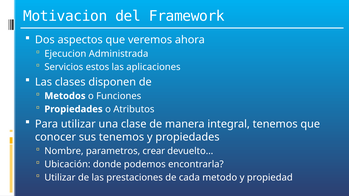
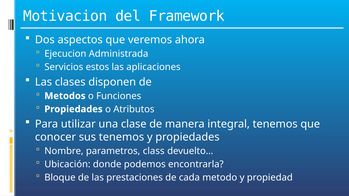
crear: crear -> class
Utilizar at (60, 178): Utilizar -> Bloque
